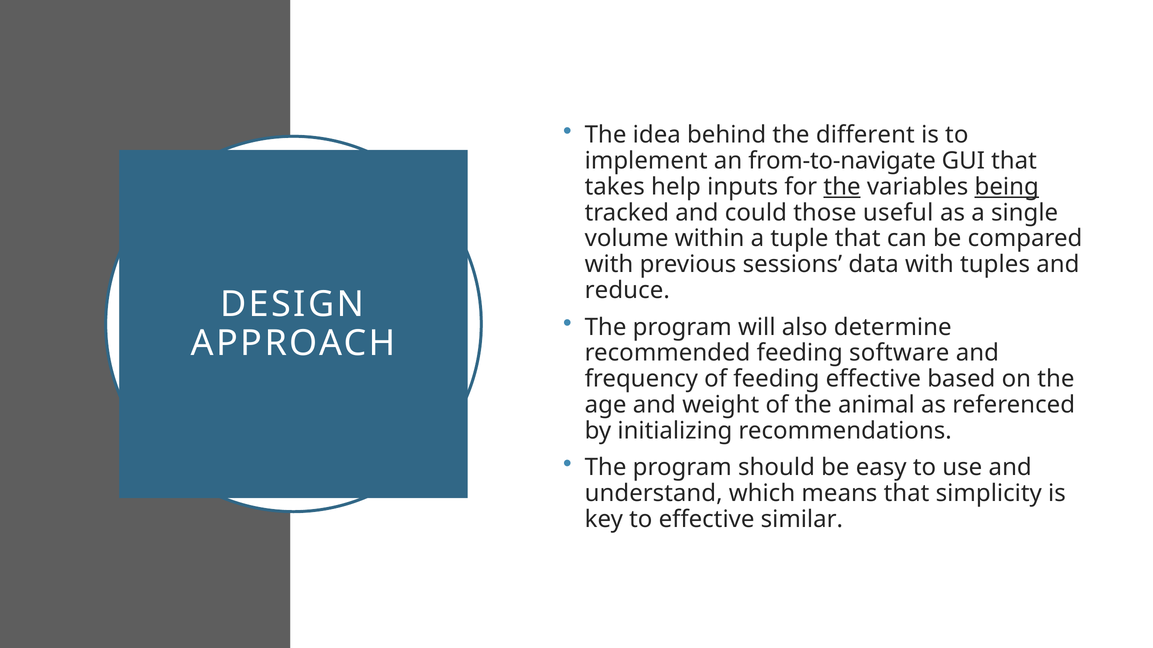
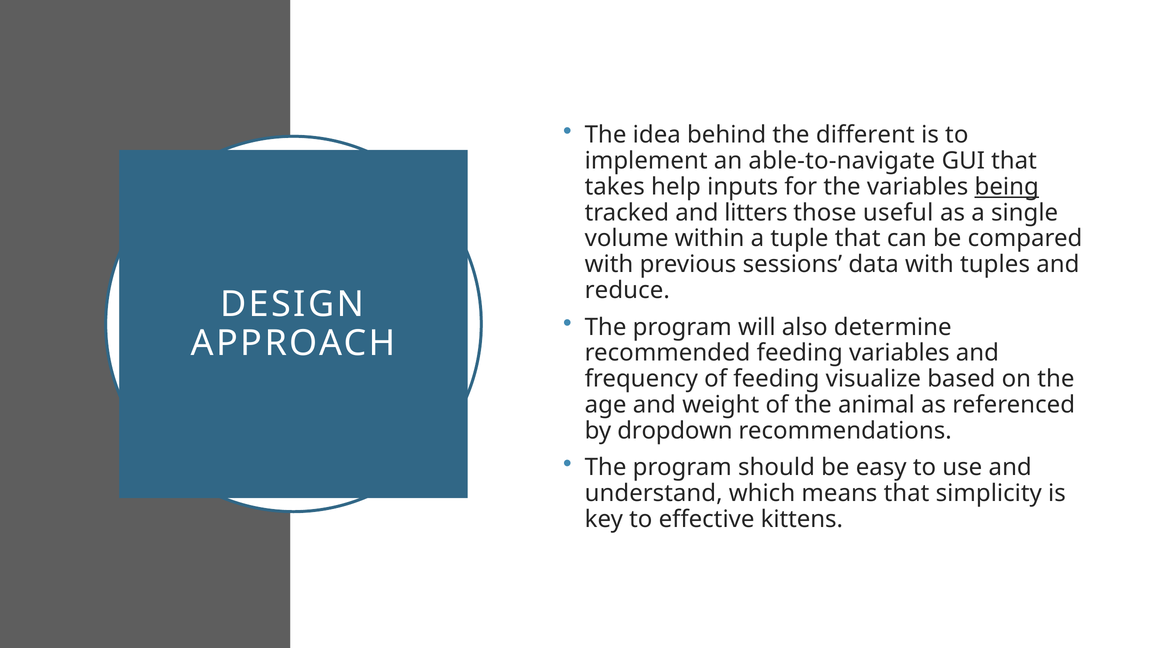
from-to-navigate: from-to-navigate -> able-to-navigate
the at (842, 187) underline: present -> none
could: could -> litters
feeding software: software -> variables
feeding effective: effective -> visualize
initializing: initializing -> dropdown
similar: similar -> kittens
